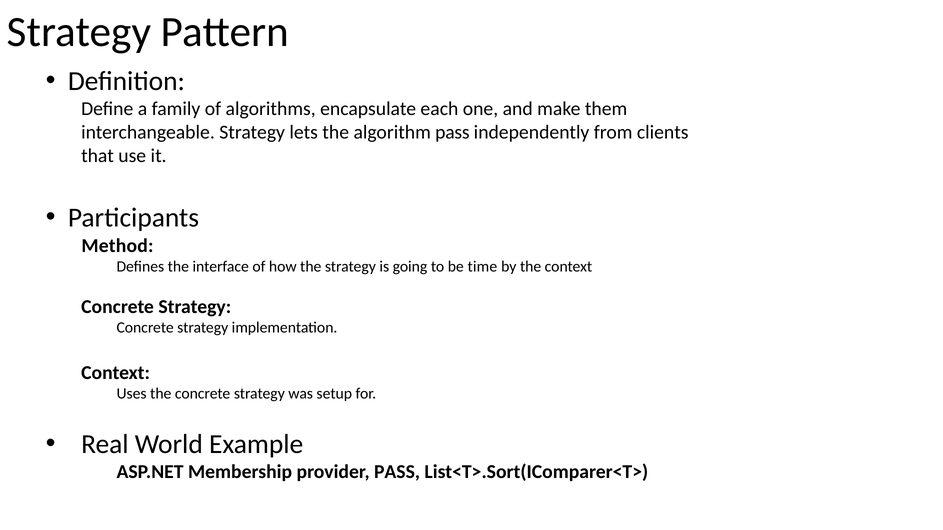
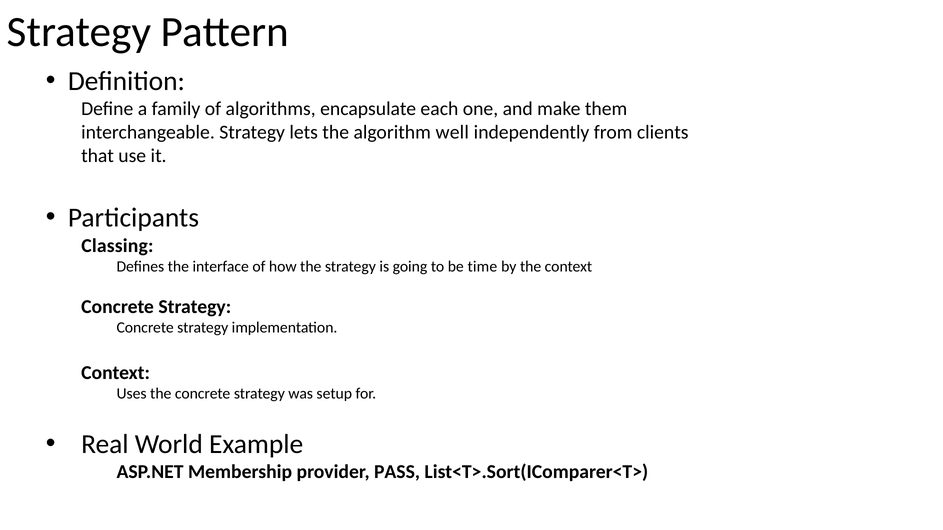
algorithm pass: pass -> well
Method: Method -> Classing
